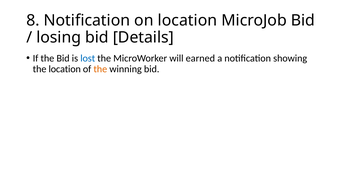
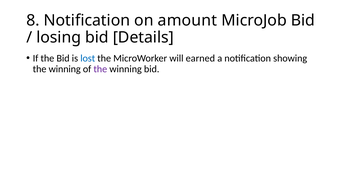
on location: location -> amount
location at (65, 69): location -> winning
the at (100, 69) colour: orange -> purple
